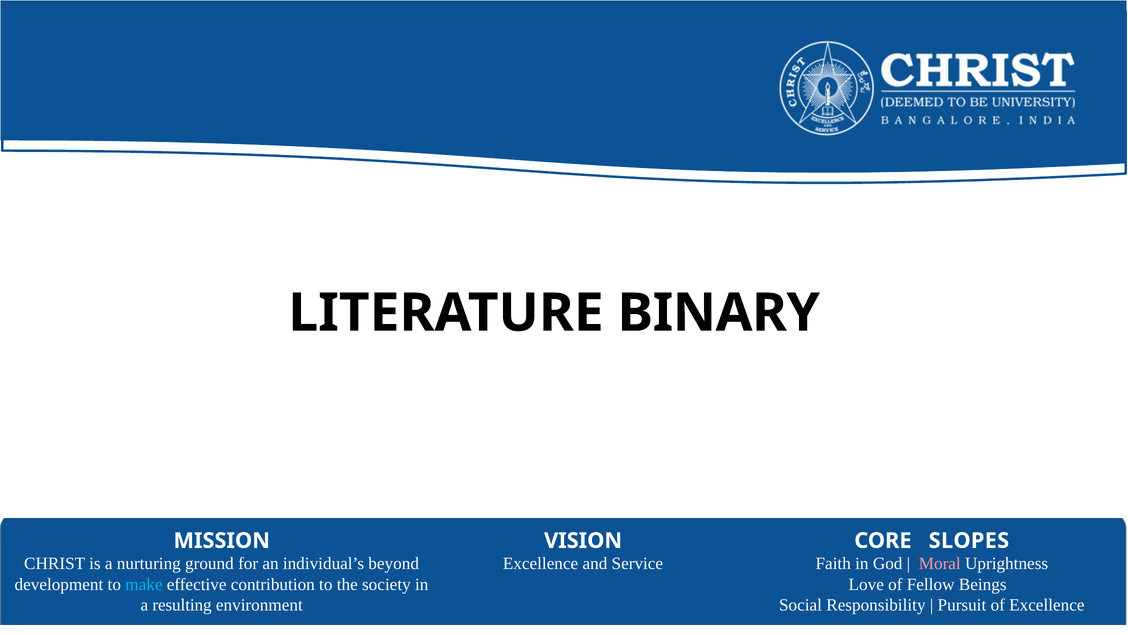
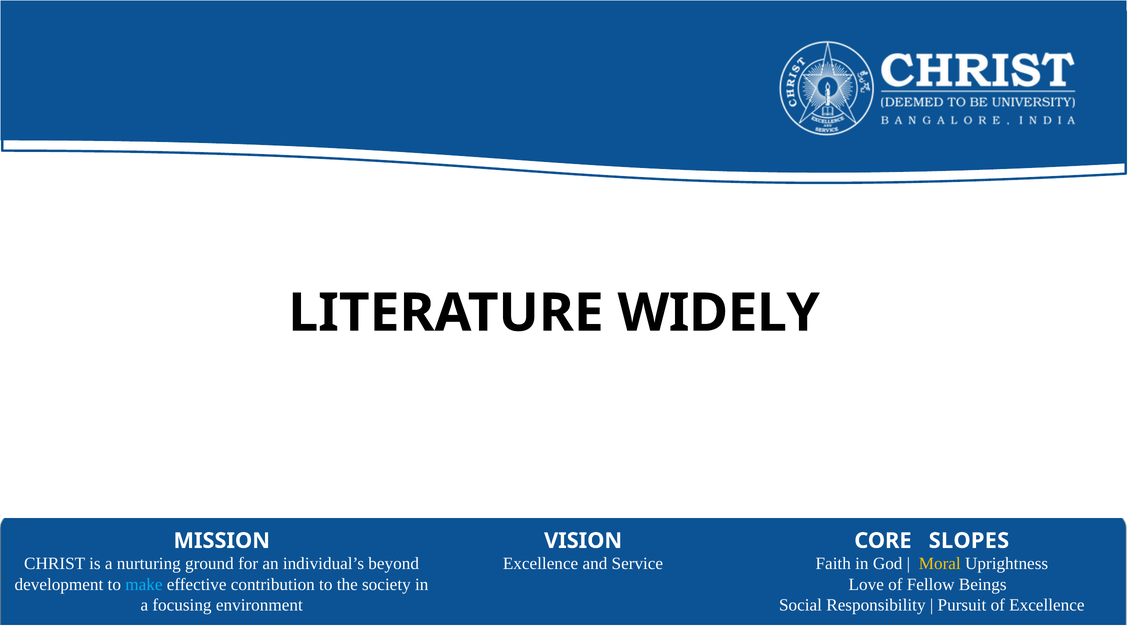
BINARY: BINARY -> WIDELY
Moral colour: pink -> yellow
resulting: resulting -> focusing
